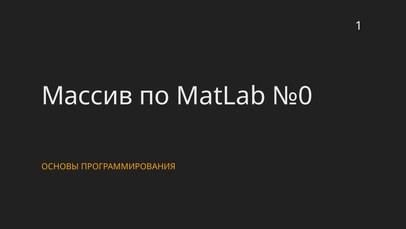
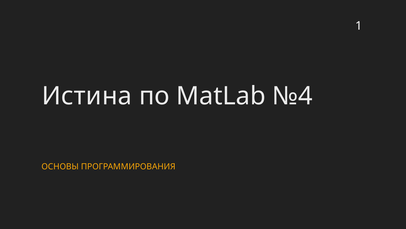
Массив: Массив -> Истина
№0: №0 -> №4
